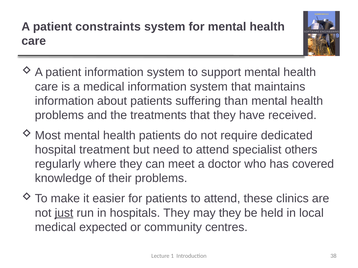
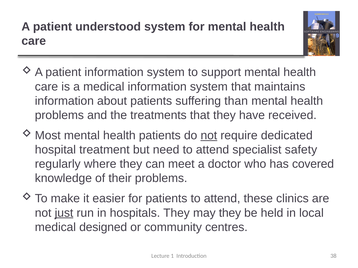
constraints: constraints -> understood
not at (209, 136) underline: none -> present
others: others -> safety
expected: expected -> designed
